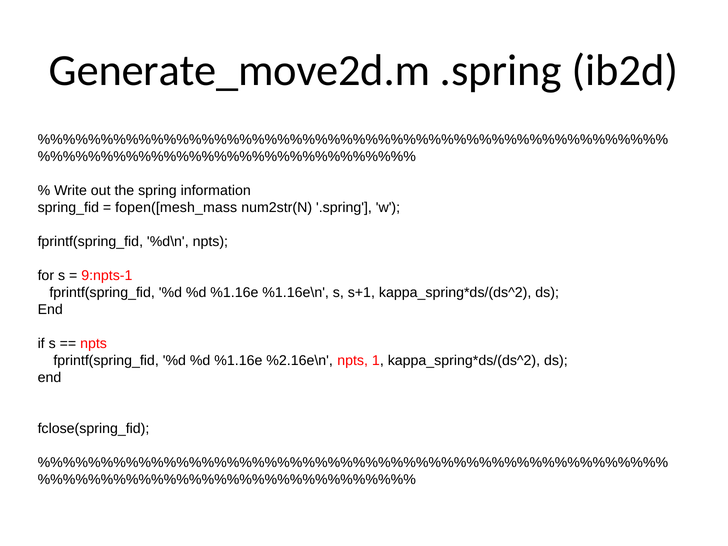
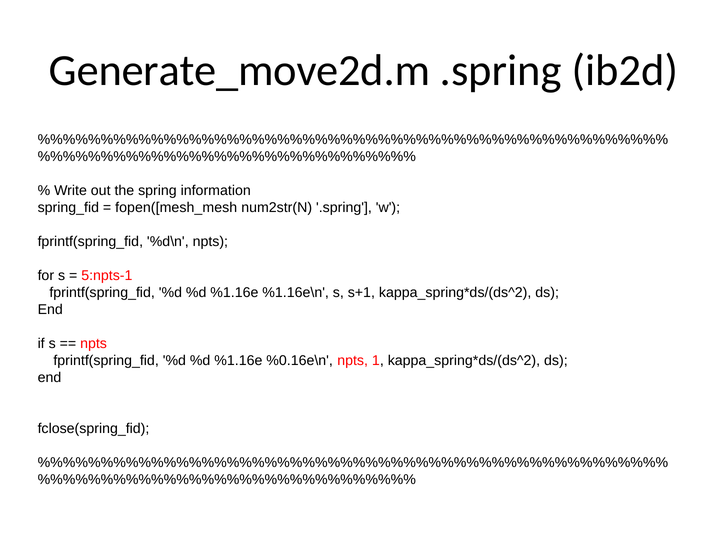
fopen([mesh_mass: fopen([mesh_mass -> fopen([mesh_mesh
9:npts-1: 9:npts-1 -> 5:npts-1
%2.16e\n: %2.16e\n -> %0.16e\n
